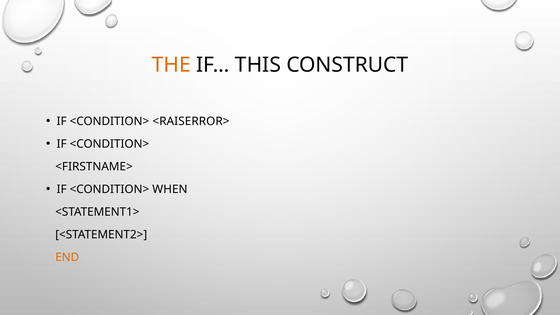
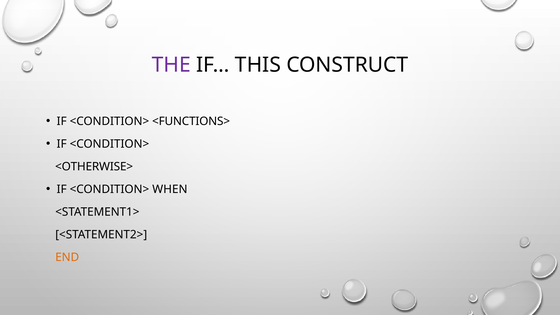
THE colour: orange -> purple
<RAISERROR>: <RAISERROR> -> <FUNCTIONS>
<FIRSTNAME>: <FIRSTNAME> -> <OTHERWISE>
